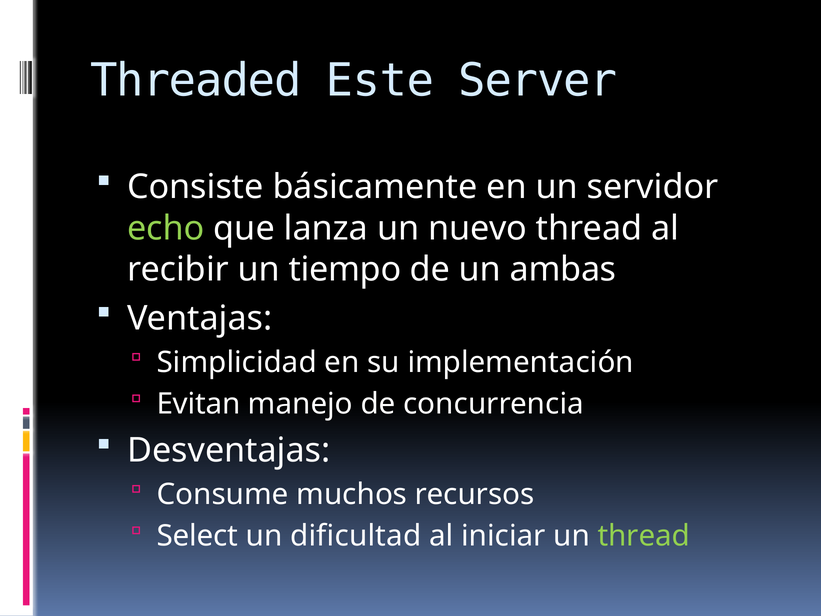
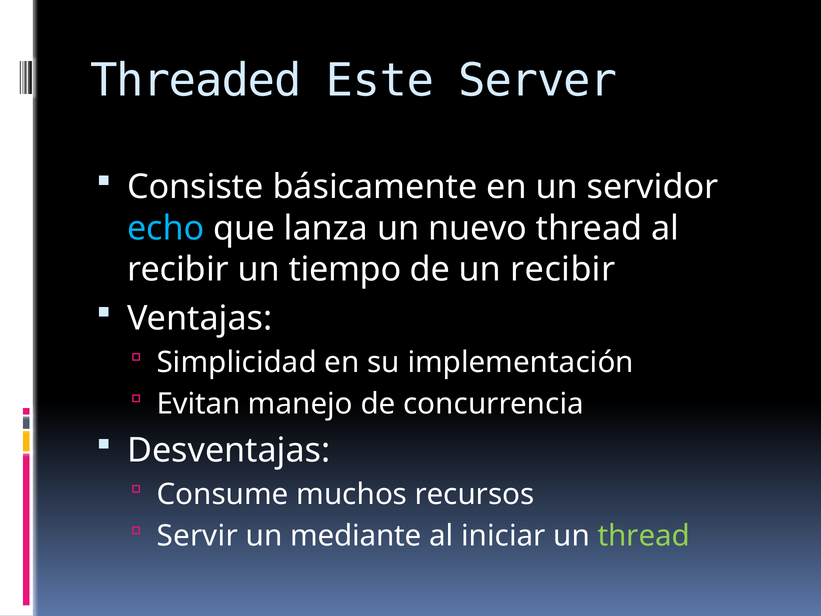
echo colour: light green -> light blue
un ambas: ambas -> recibir
Select: Select -> Servir
dificultad: dificultad -> mediante
